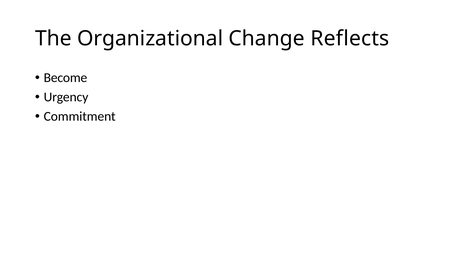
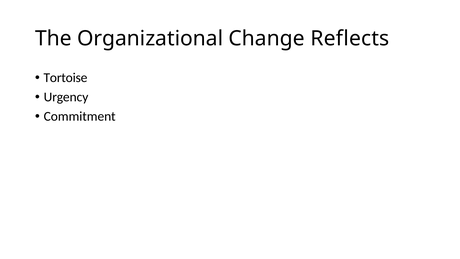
Become: Become -> Tortoise
